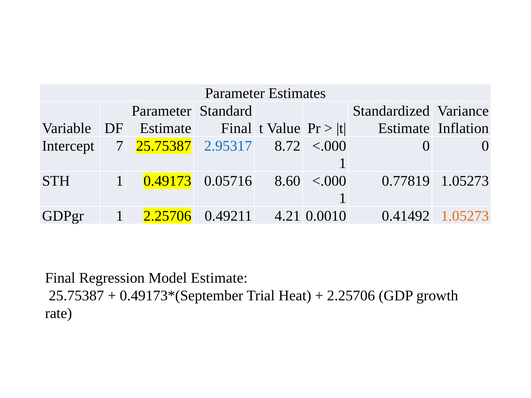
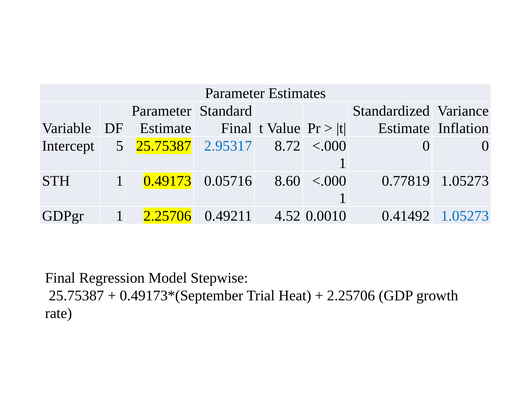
7: 7 -> 5
4.21: 4.21 -> 4.52
1.05273 at (465, 216) colour: orange -> blue
Model Estimate: Estimate -> Stepwise
